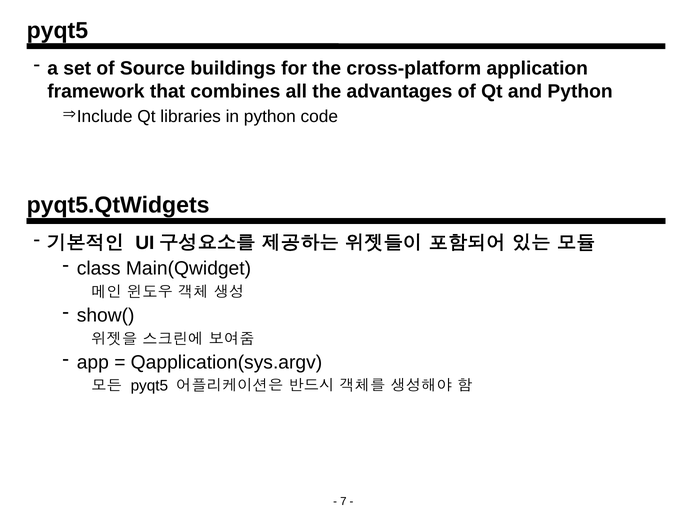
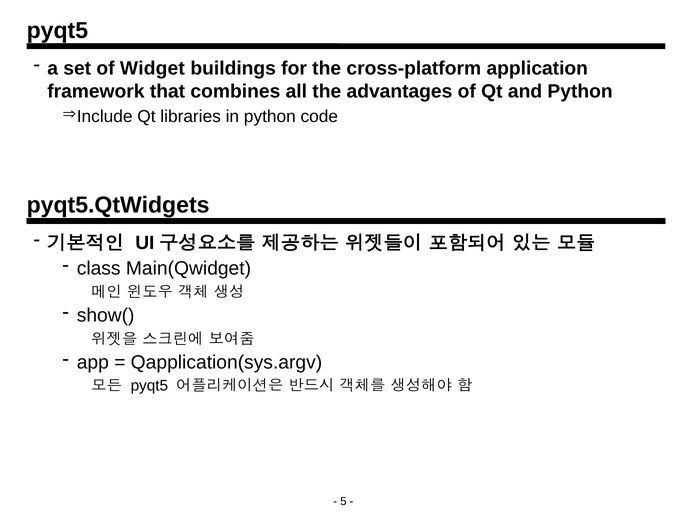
Source: Source -> Widget
7: 7 -> 5
